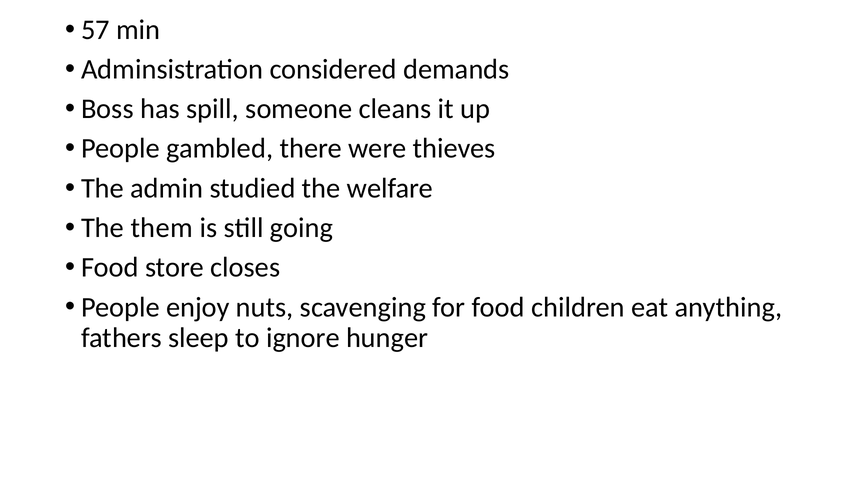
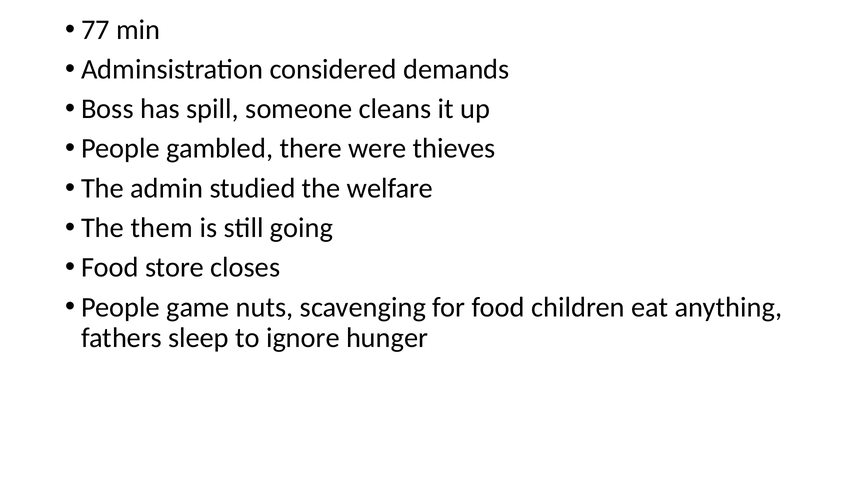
57: 57 -> 77
enjoy: enjoy -> game
